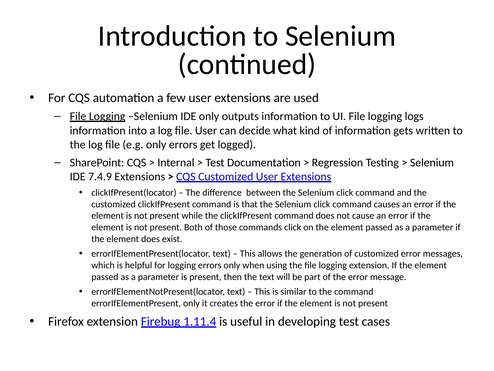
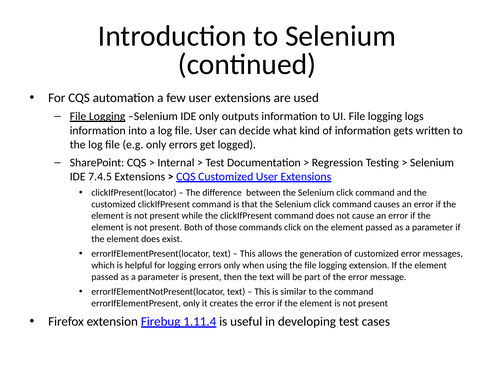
7.4.9: 7.4.9 -> 7.4.5
